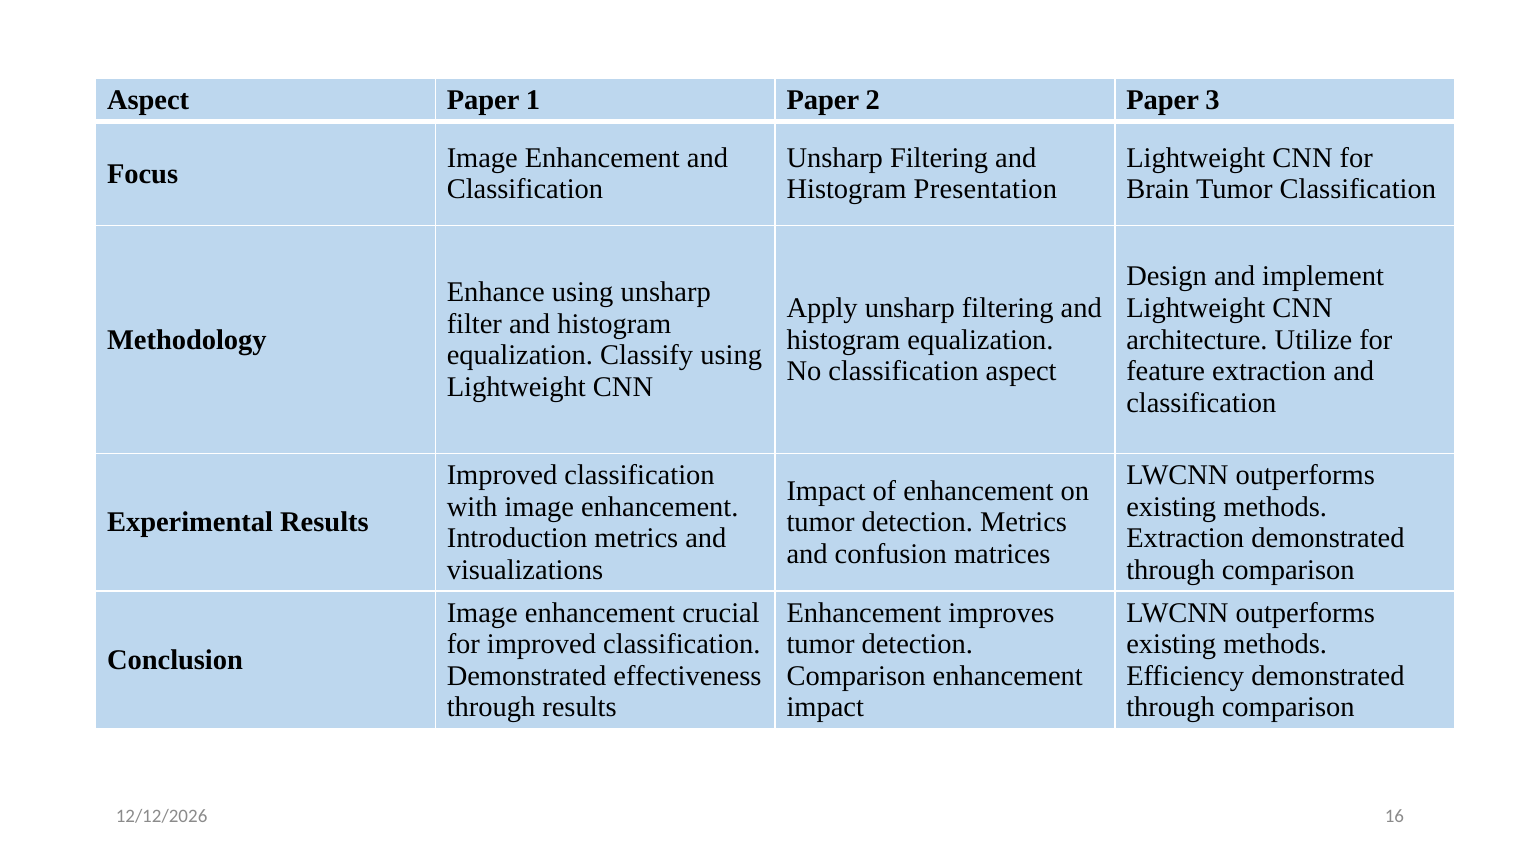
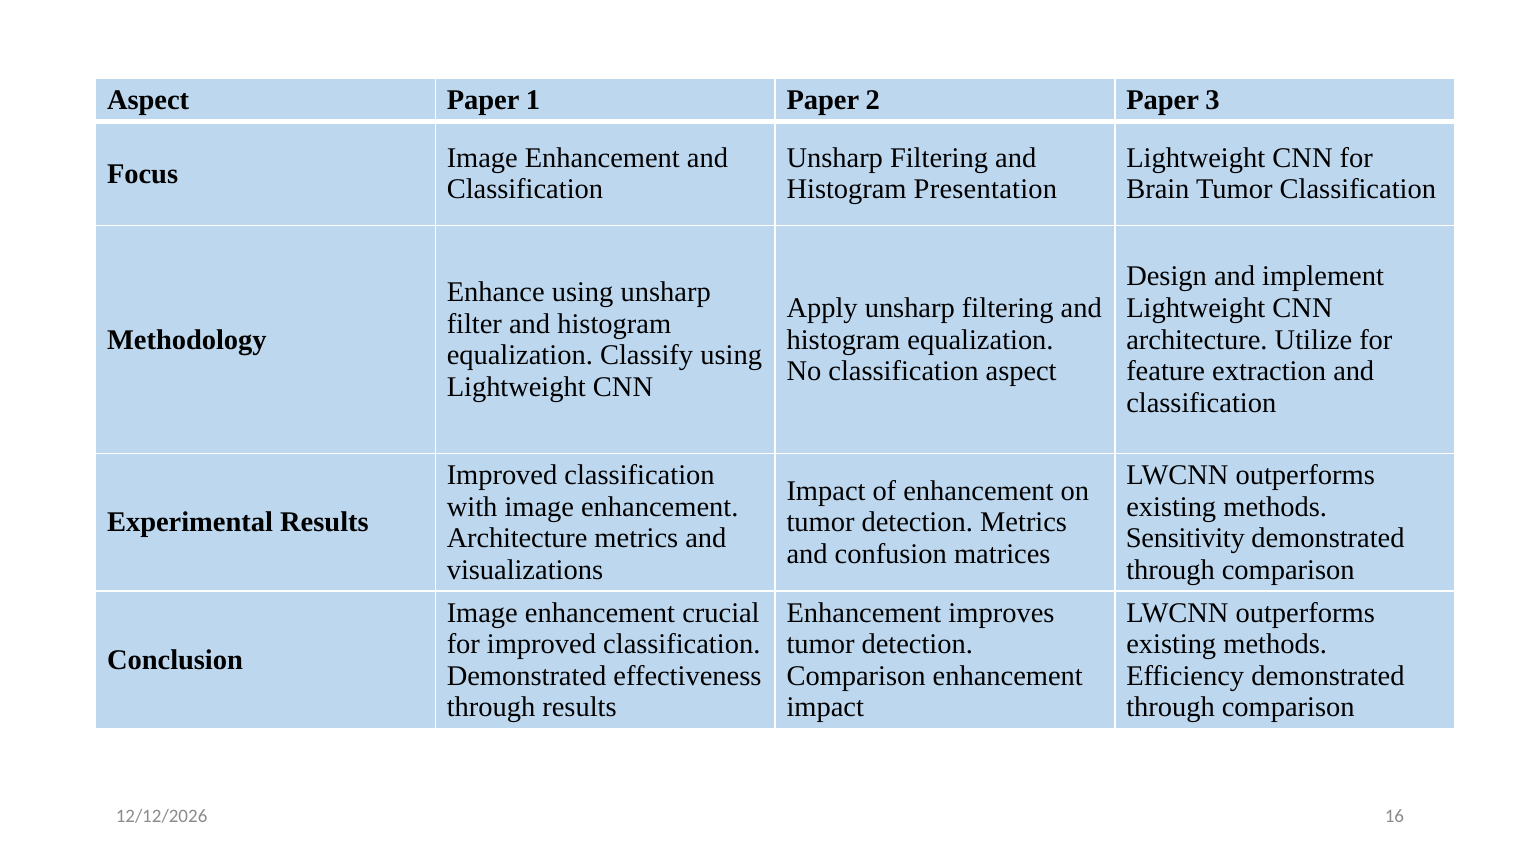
Introduction at (517, 538): Introduction -> Architecture
Extraction at (1185, 538): Extraction -> Sensitivity
